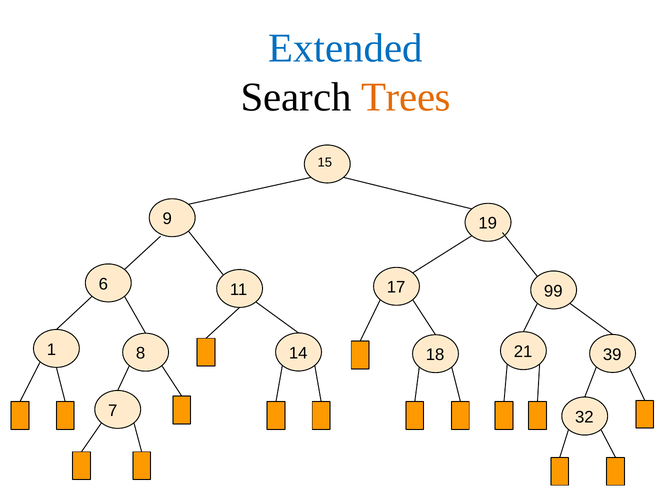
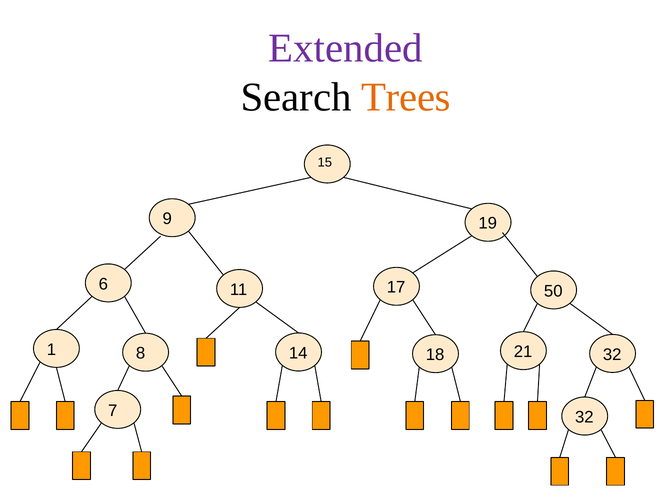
Extended colour: blue -> purple
99: 99 -> 50
21 39: 39 -> 32
